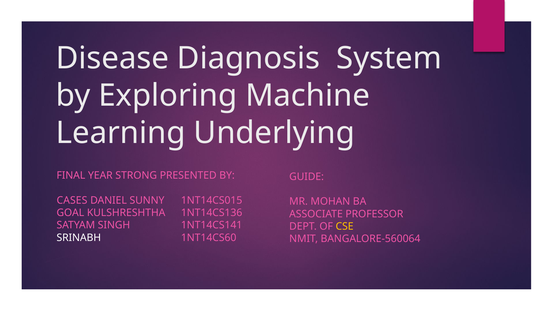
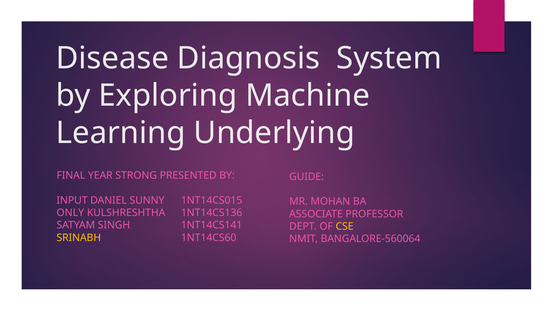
CASES: CASES -> INPUT
GOAL: GOAL -> ONLY
SRINABH colour: white -> yellow
